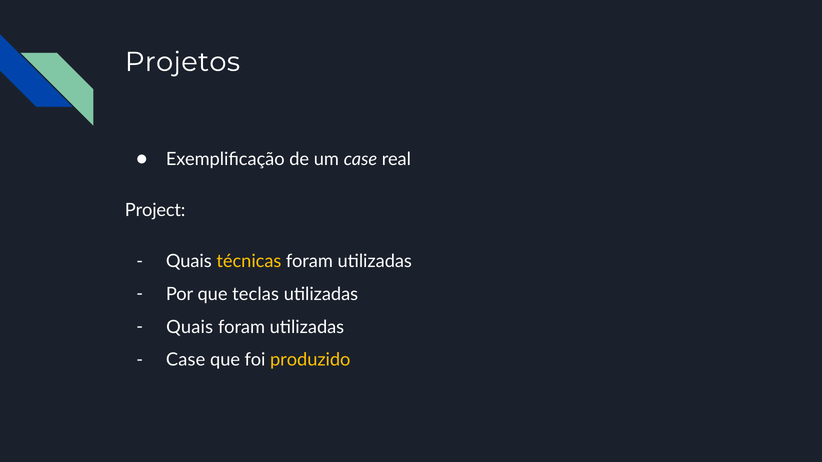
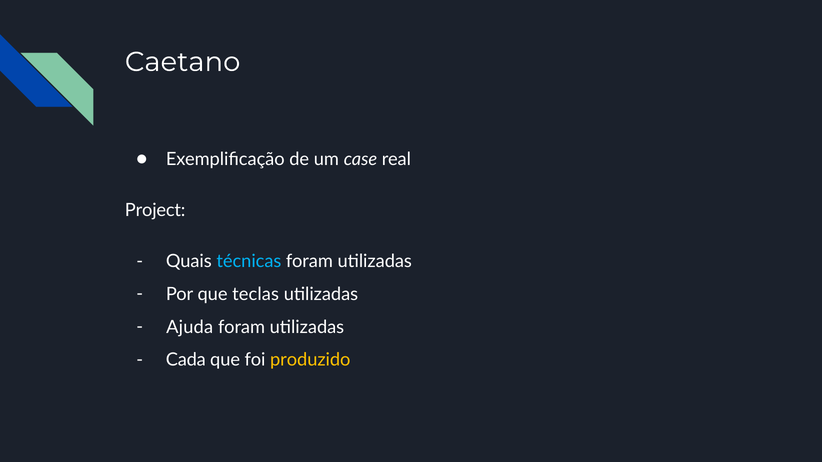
Projetos: Projetos -> Caetano
técnicas colour: yellow -> light blue
Quais at (190, 327): Quais -> Ajuda
Case at (186, 360): Case -> Cada
